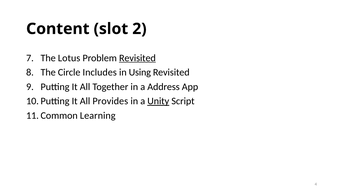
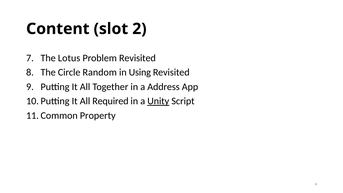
Revisited at (137, 58) underline: present -> none
Includes: Includes -> Random
Provides: Provides -> Required
Learning: Learning -> Property
